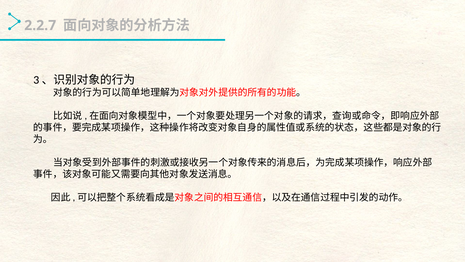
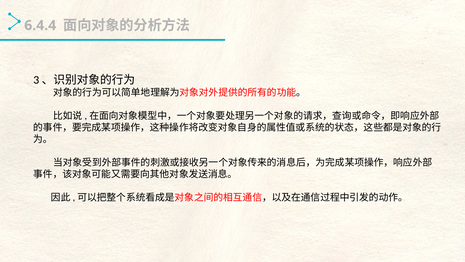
2.2.7: 2.2.7 -> 6.4.4
